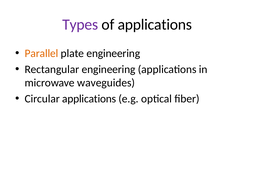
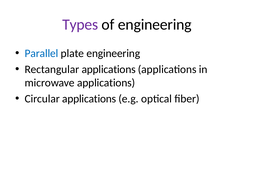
of applications: applications -> engineering
Parallel colour: orange -> blue
Rectangular engineering: engineering -> applications
microwave waveguides: waveguides -> applications
